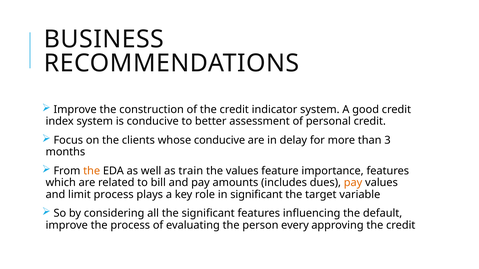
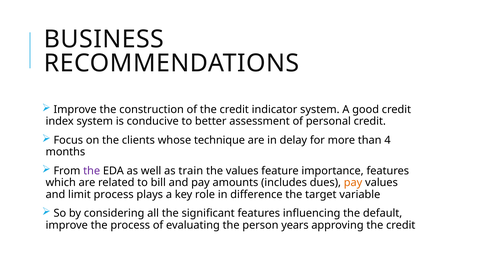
whose conducive: conducive -> technique
3: 3 -> 4
the at (92, 171) colour: orange -> purple
in significant: significant -> difference
every: every -> years
